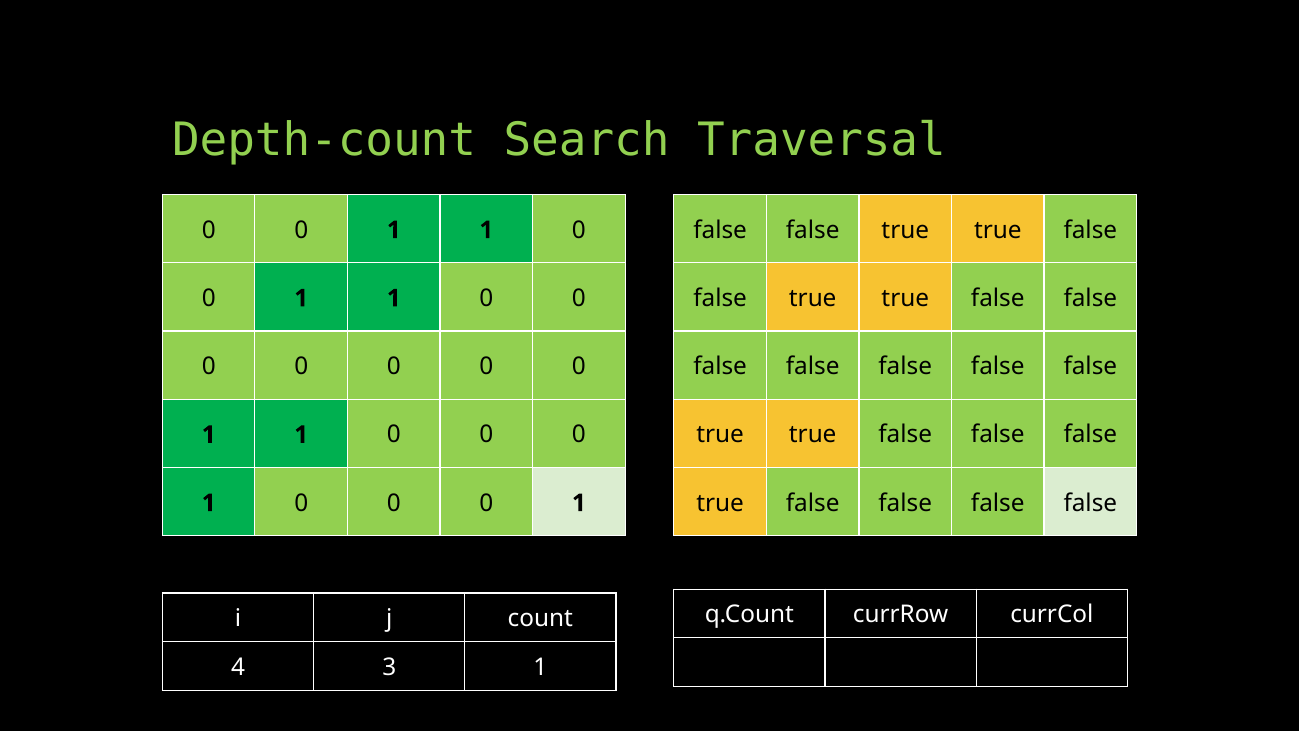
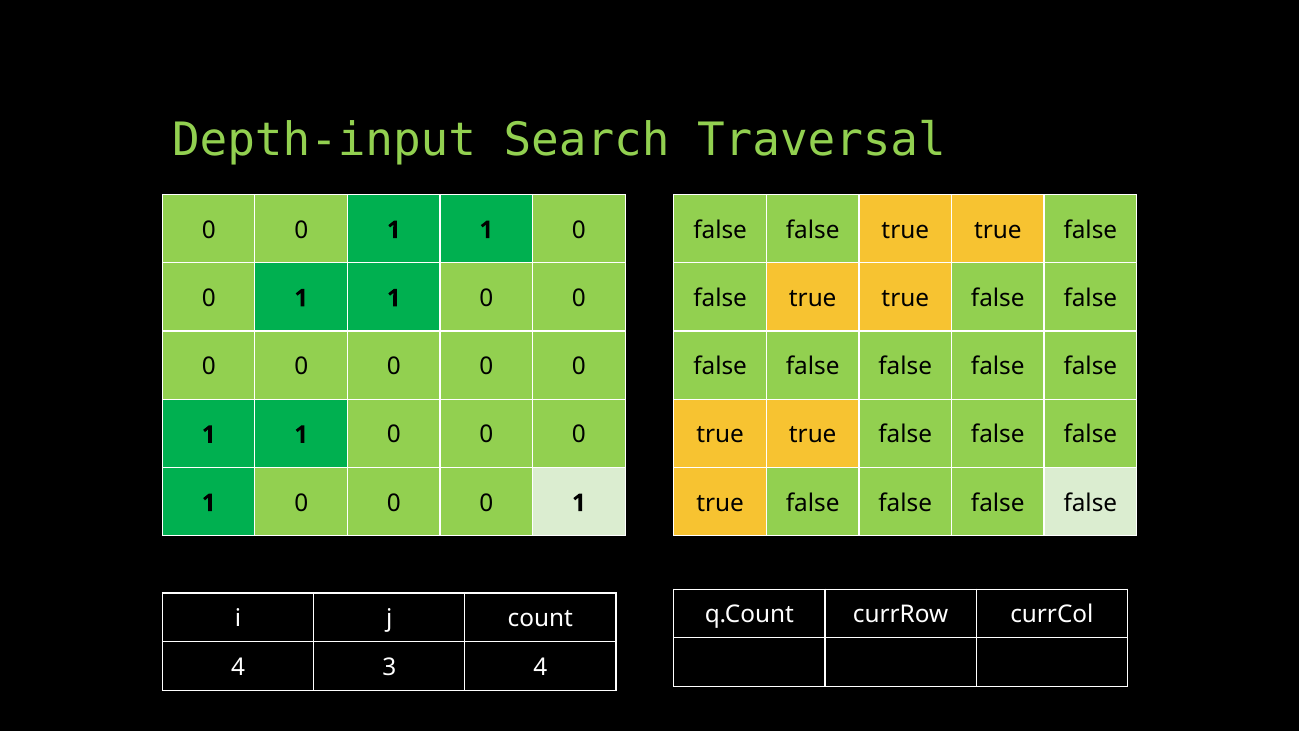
Depth-count: Depth-count -> Depth-input
3 1: 1 -> 4
